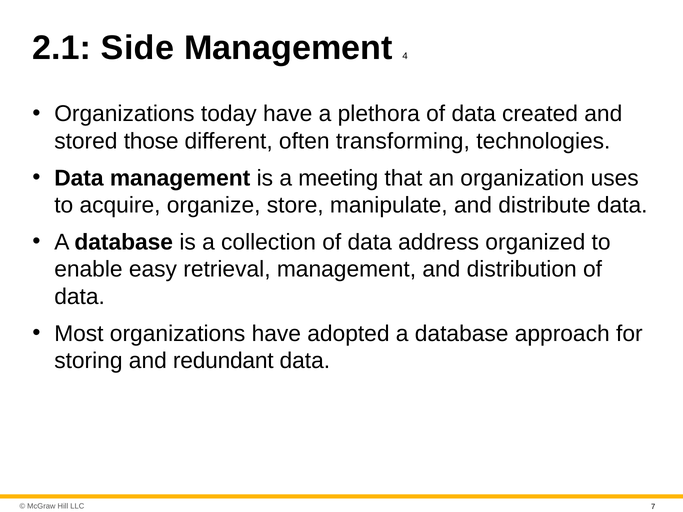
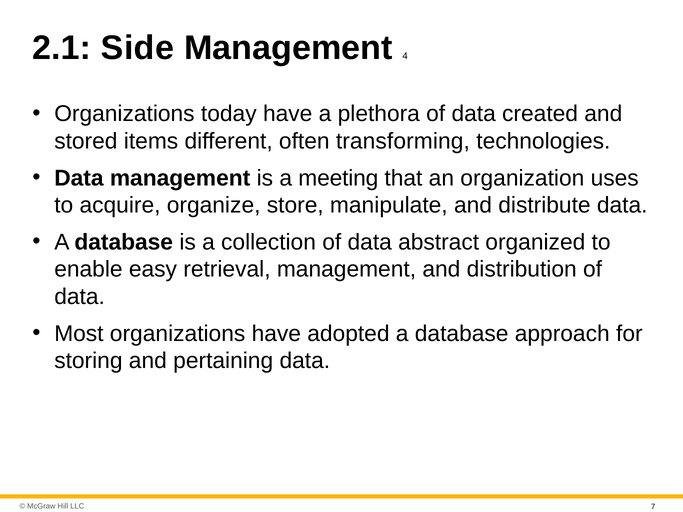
those: those -> items
address: address -> abstract
redundant: redundant -> pertaining
